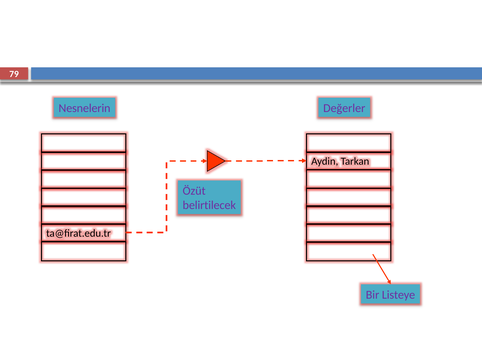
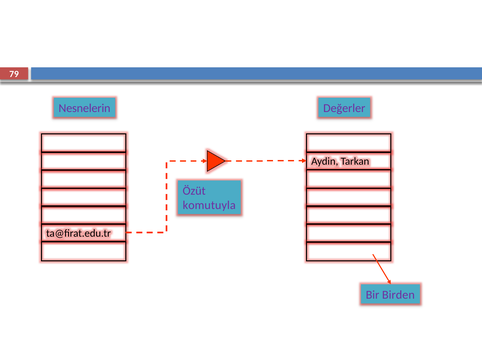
belirtilecek: belirtilecek -> komutuyla
Listeye: Listeye -> Birden
